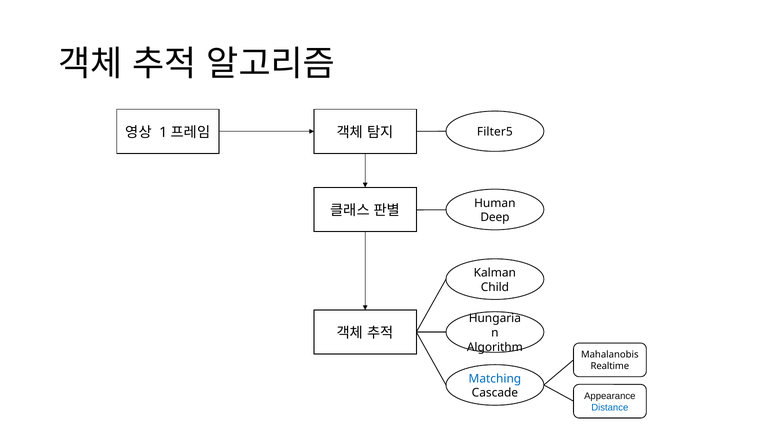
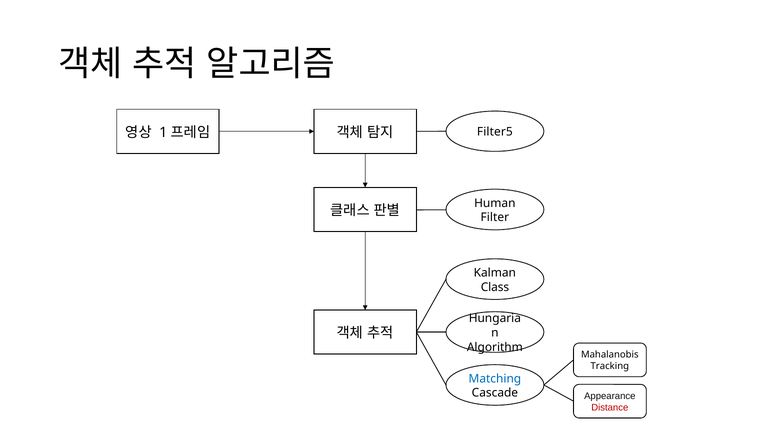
Deep: Deep -> Filter
Child: Child -> Class
Realtime: Realtime -> Tracking
Distance colour: blue -> red
